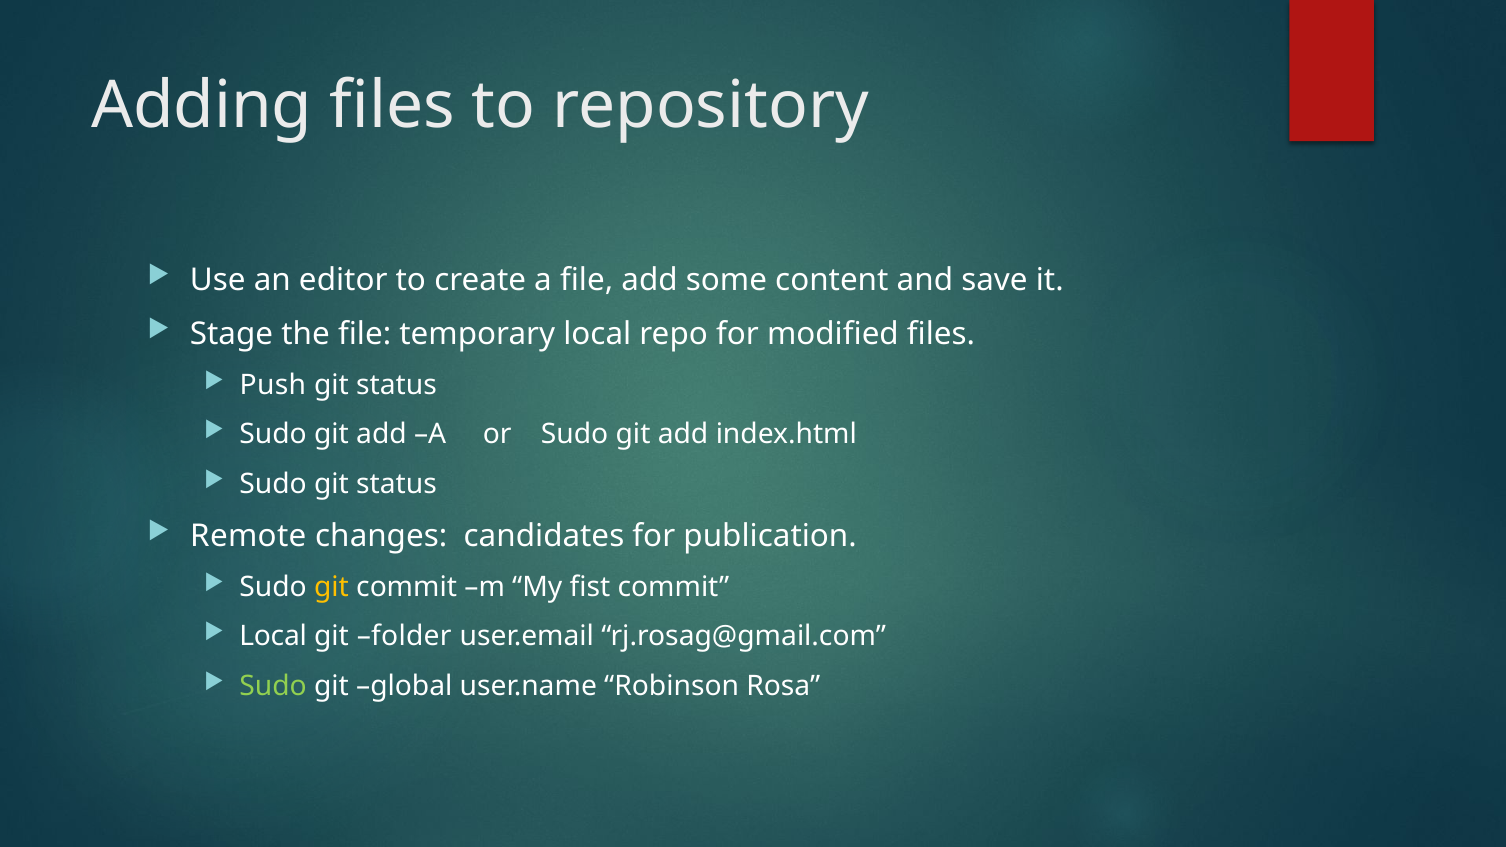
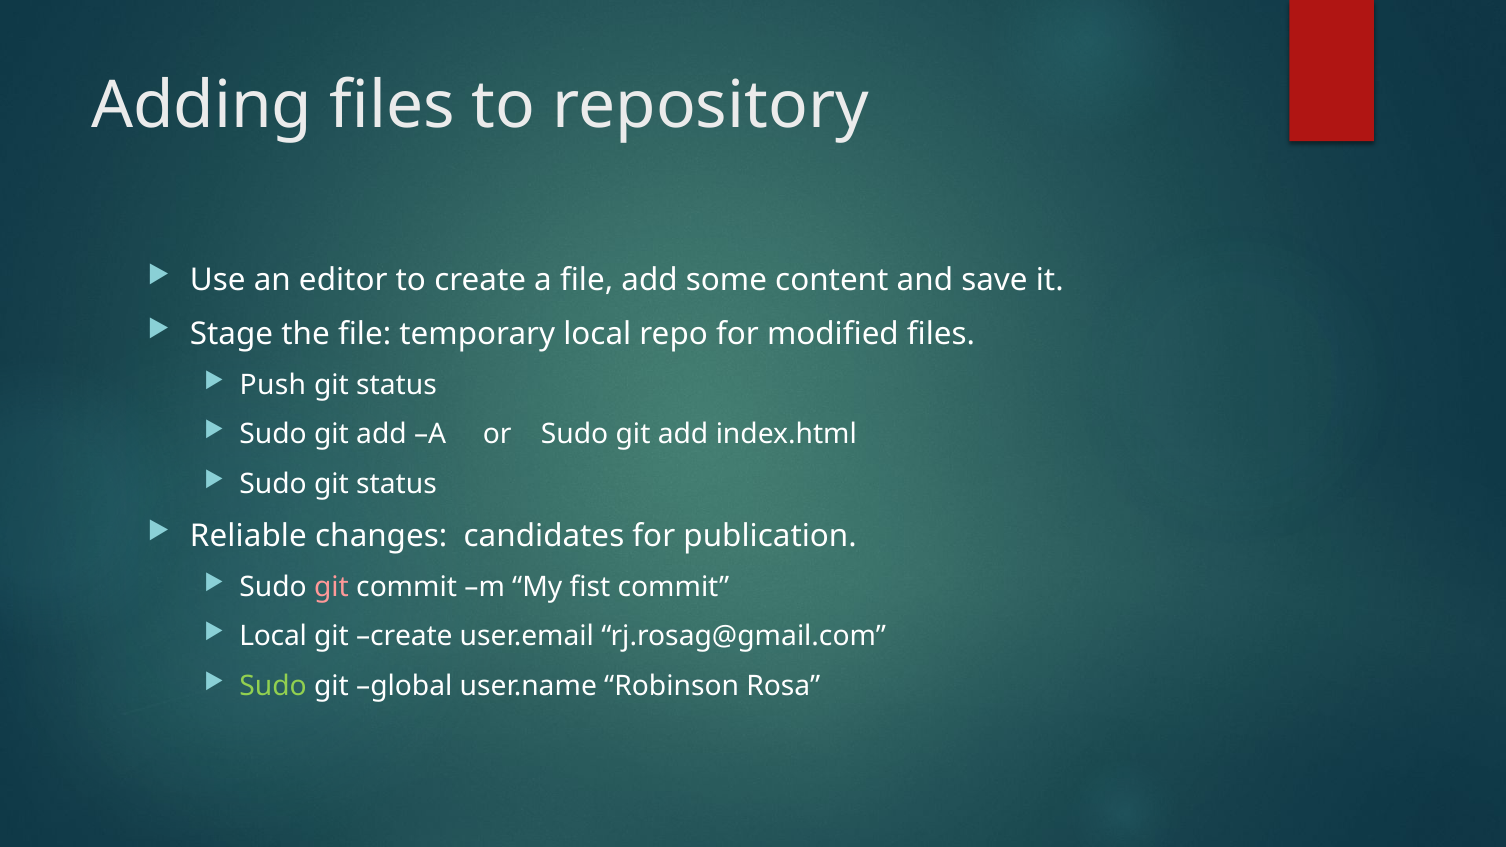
Remote: Remote -> Reliable
git at (331, 587) colour: yellow -> pink
git folder: folder -> create
